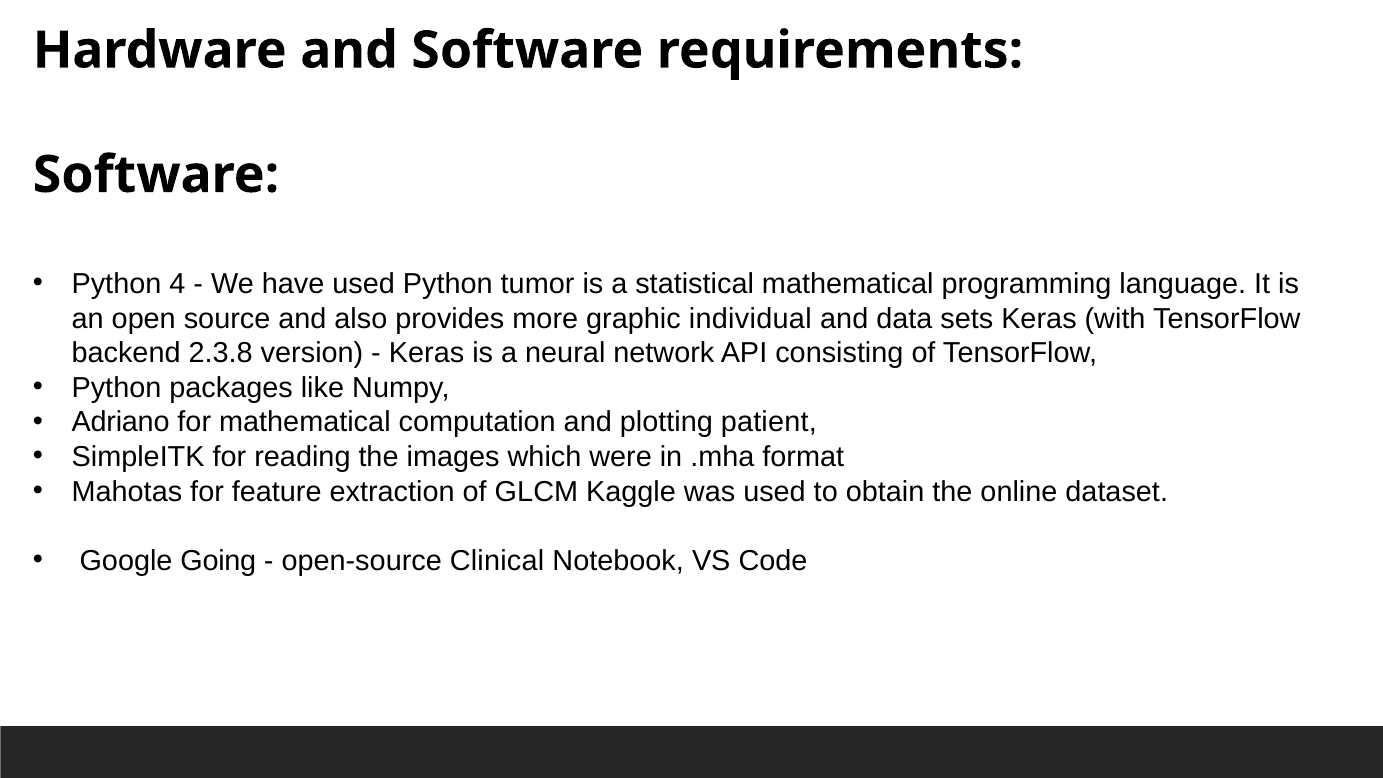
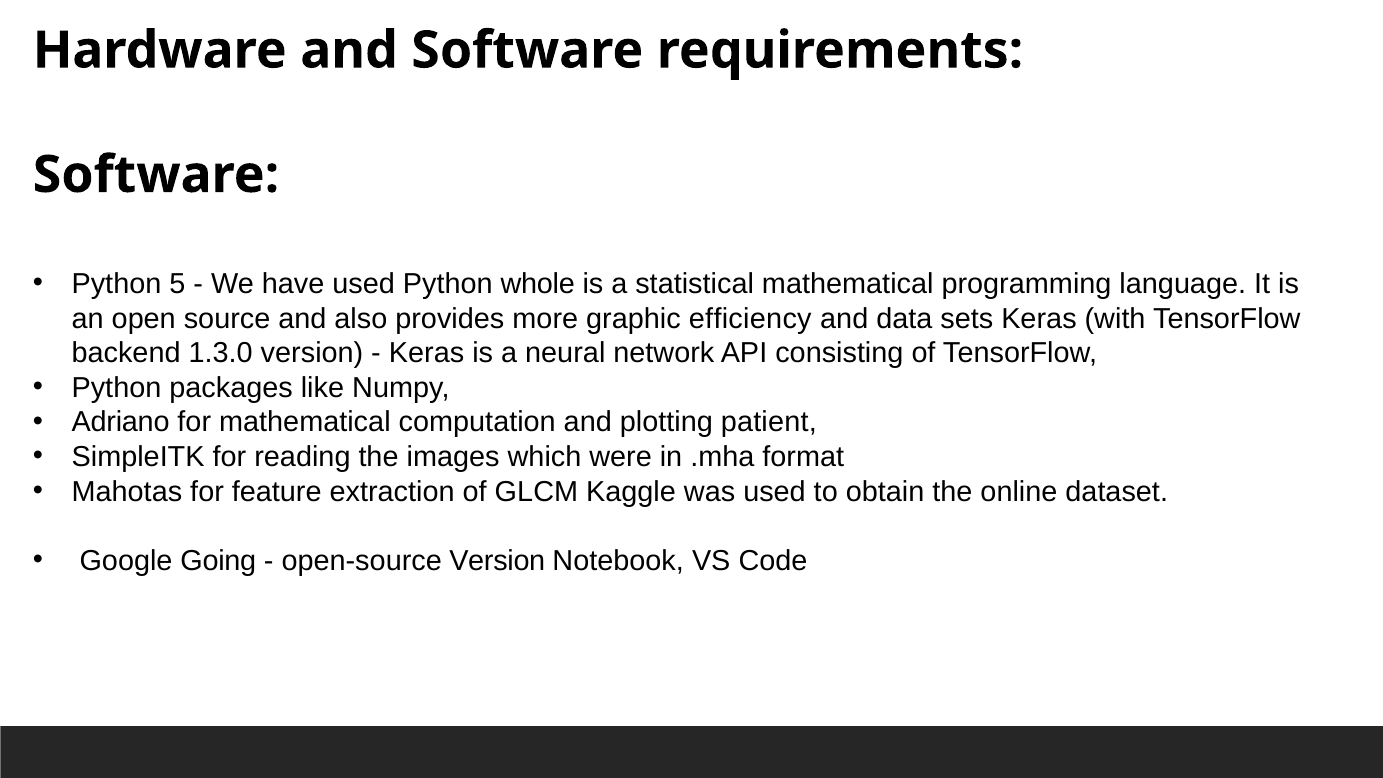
4: 4 -> 5
tumor: tumor -> whole
individual: individual -> efficiency
2.3.8: 2.3.8 -> 1.3.0
open-source Clinical: Clinical -> Version
